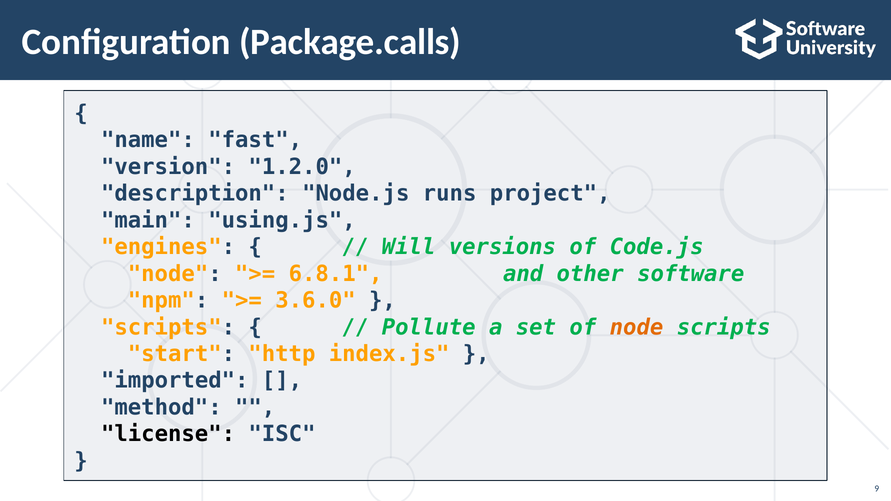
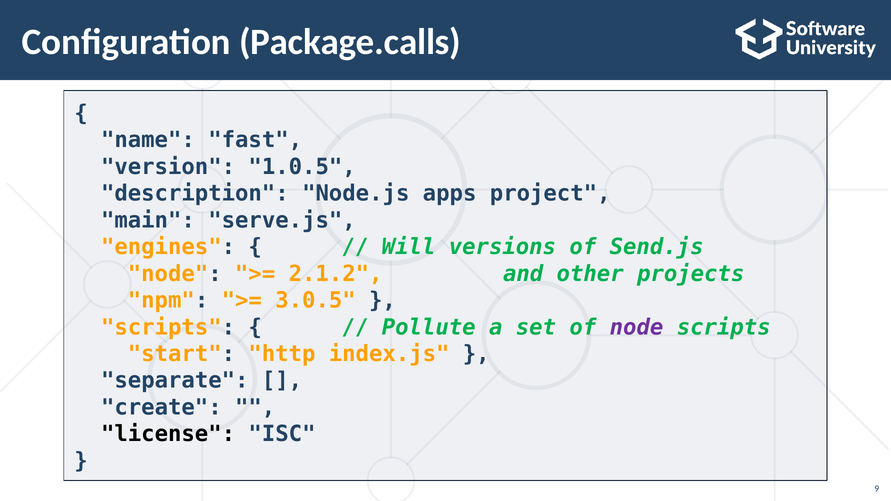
1.2.0: 1.2.0 -> 1.0.5
runs: runs -> apps
using.js: using.js -> serve.js
Code.js: Code.js -> Send.js
6.8.1: 6.8.1 -> 2.1.2
software: software -> projects
3.6.0: 3.6.0 -> 3.0.5
node at (636, 327) colour: orange -> purple
imported: imported -> separate
method: method -> create
